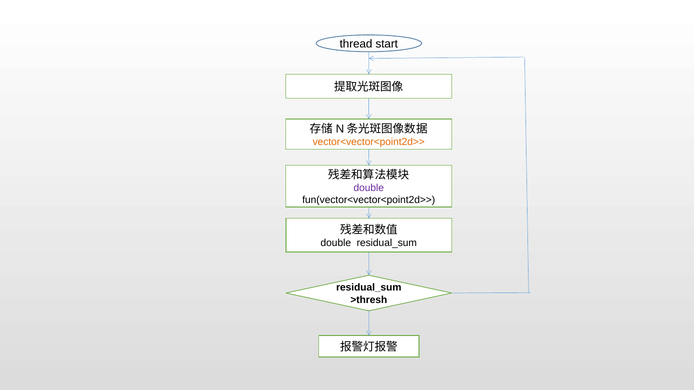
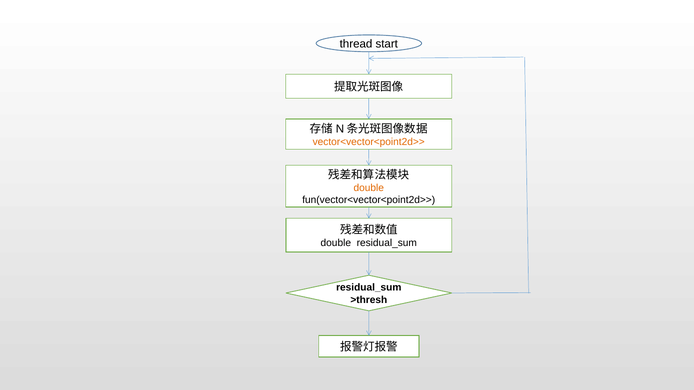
double at (369, 188) colour: purple -> orange
